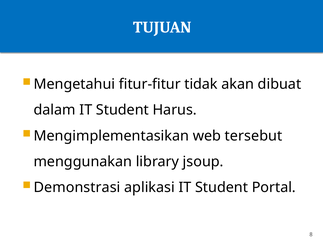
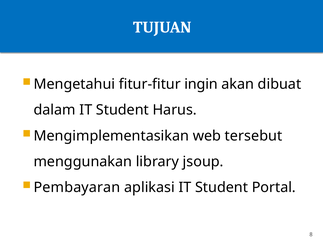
tidak: tidak -> ingin
Demonstrasi: Demonstrasi -> Pembayaran
